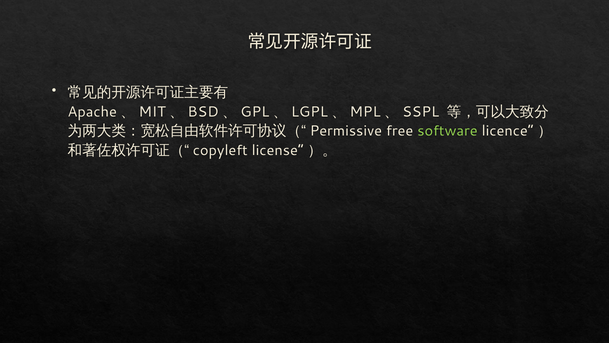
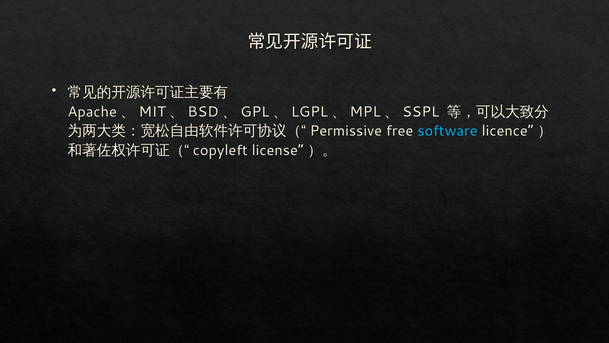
software colour: light green -> light blue
